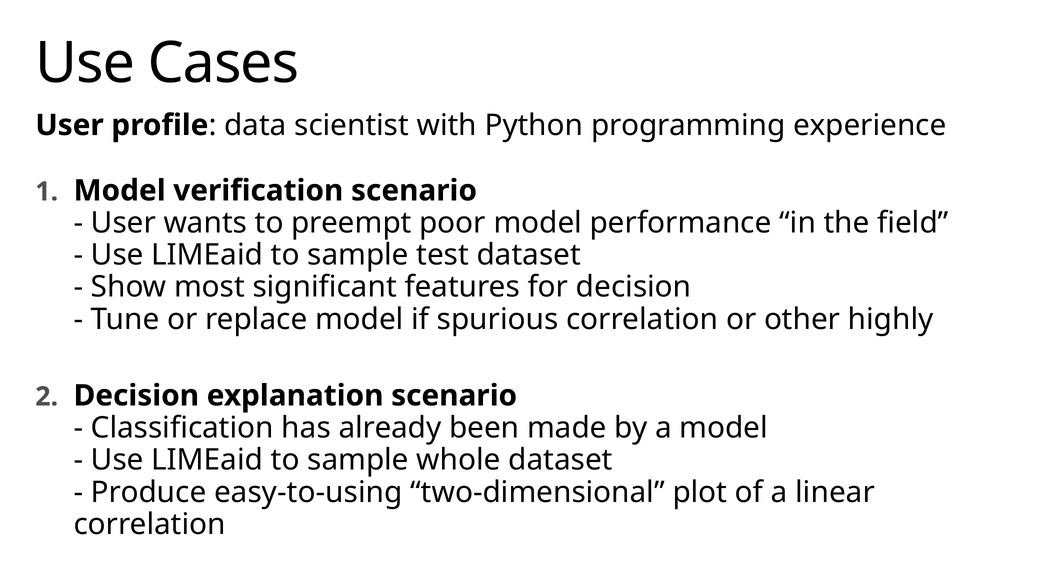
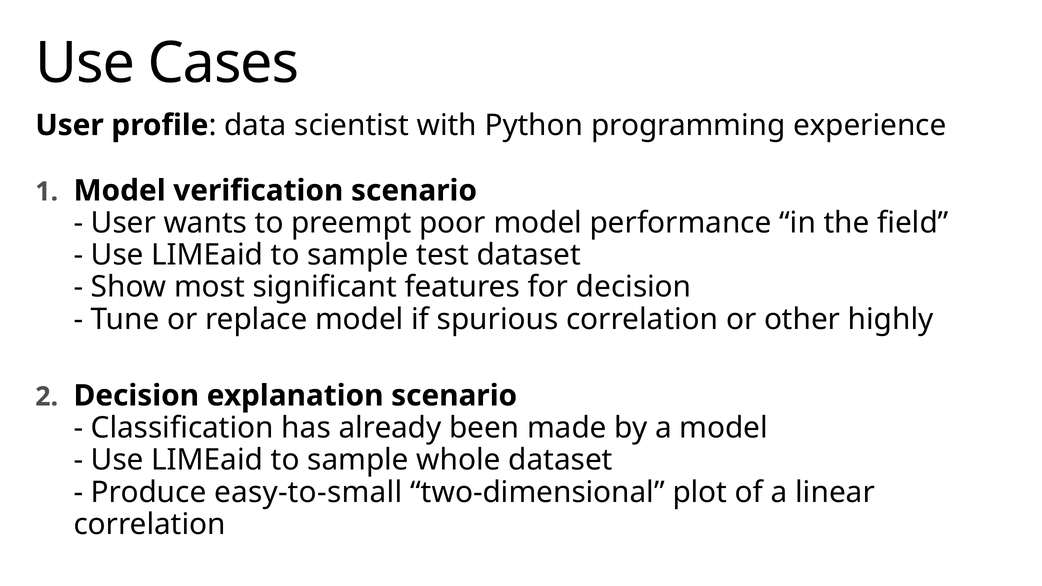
easy-to-using: easy-to-using -> easy-to-small
